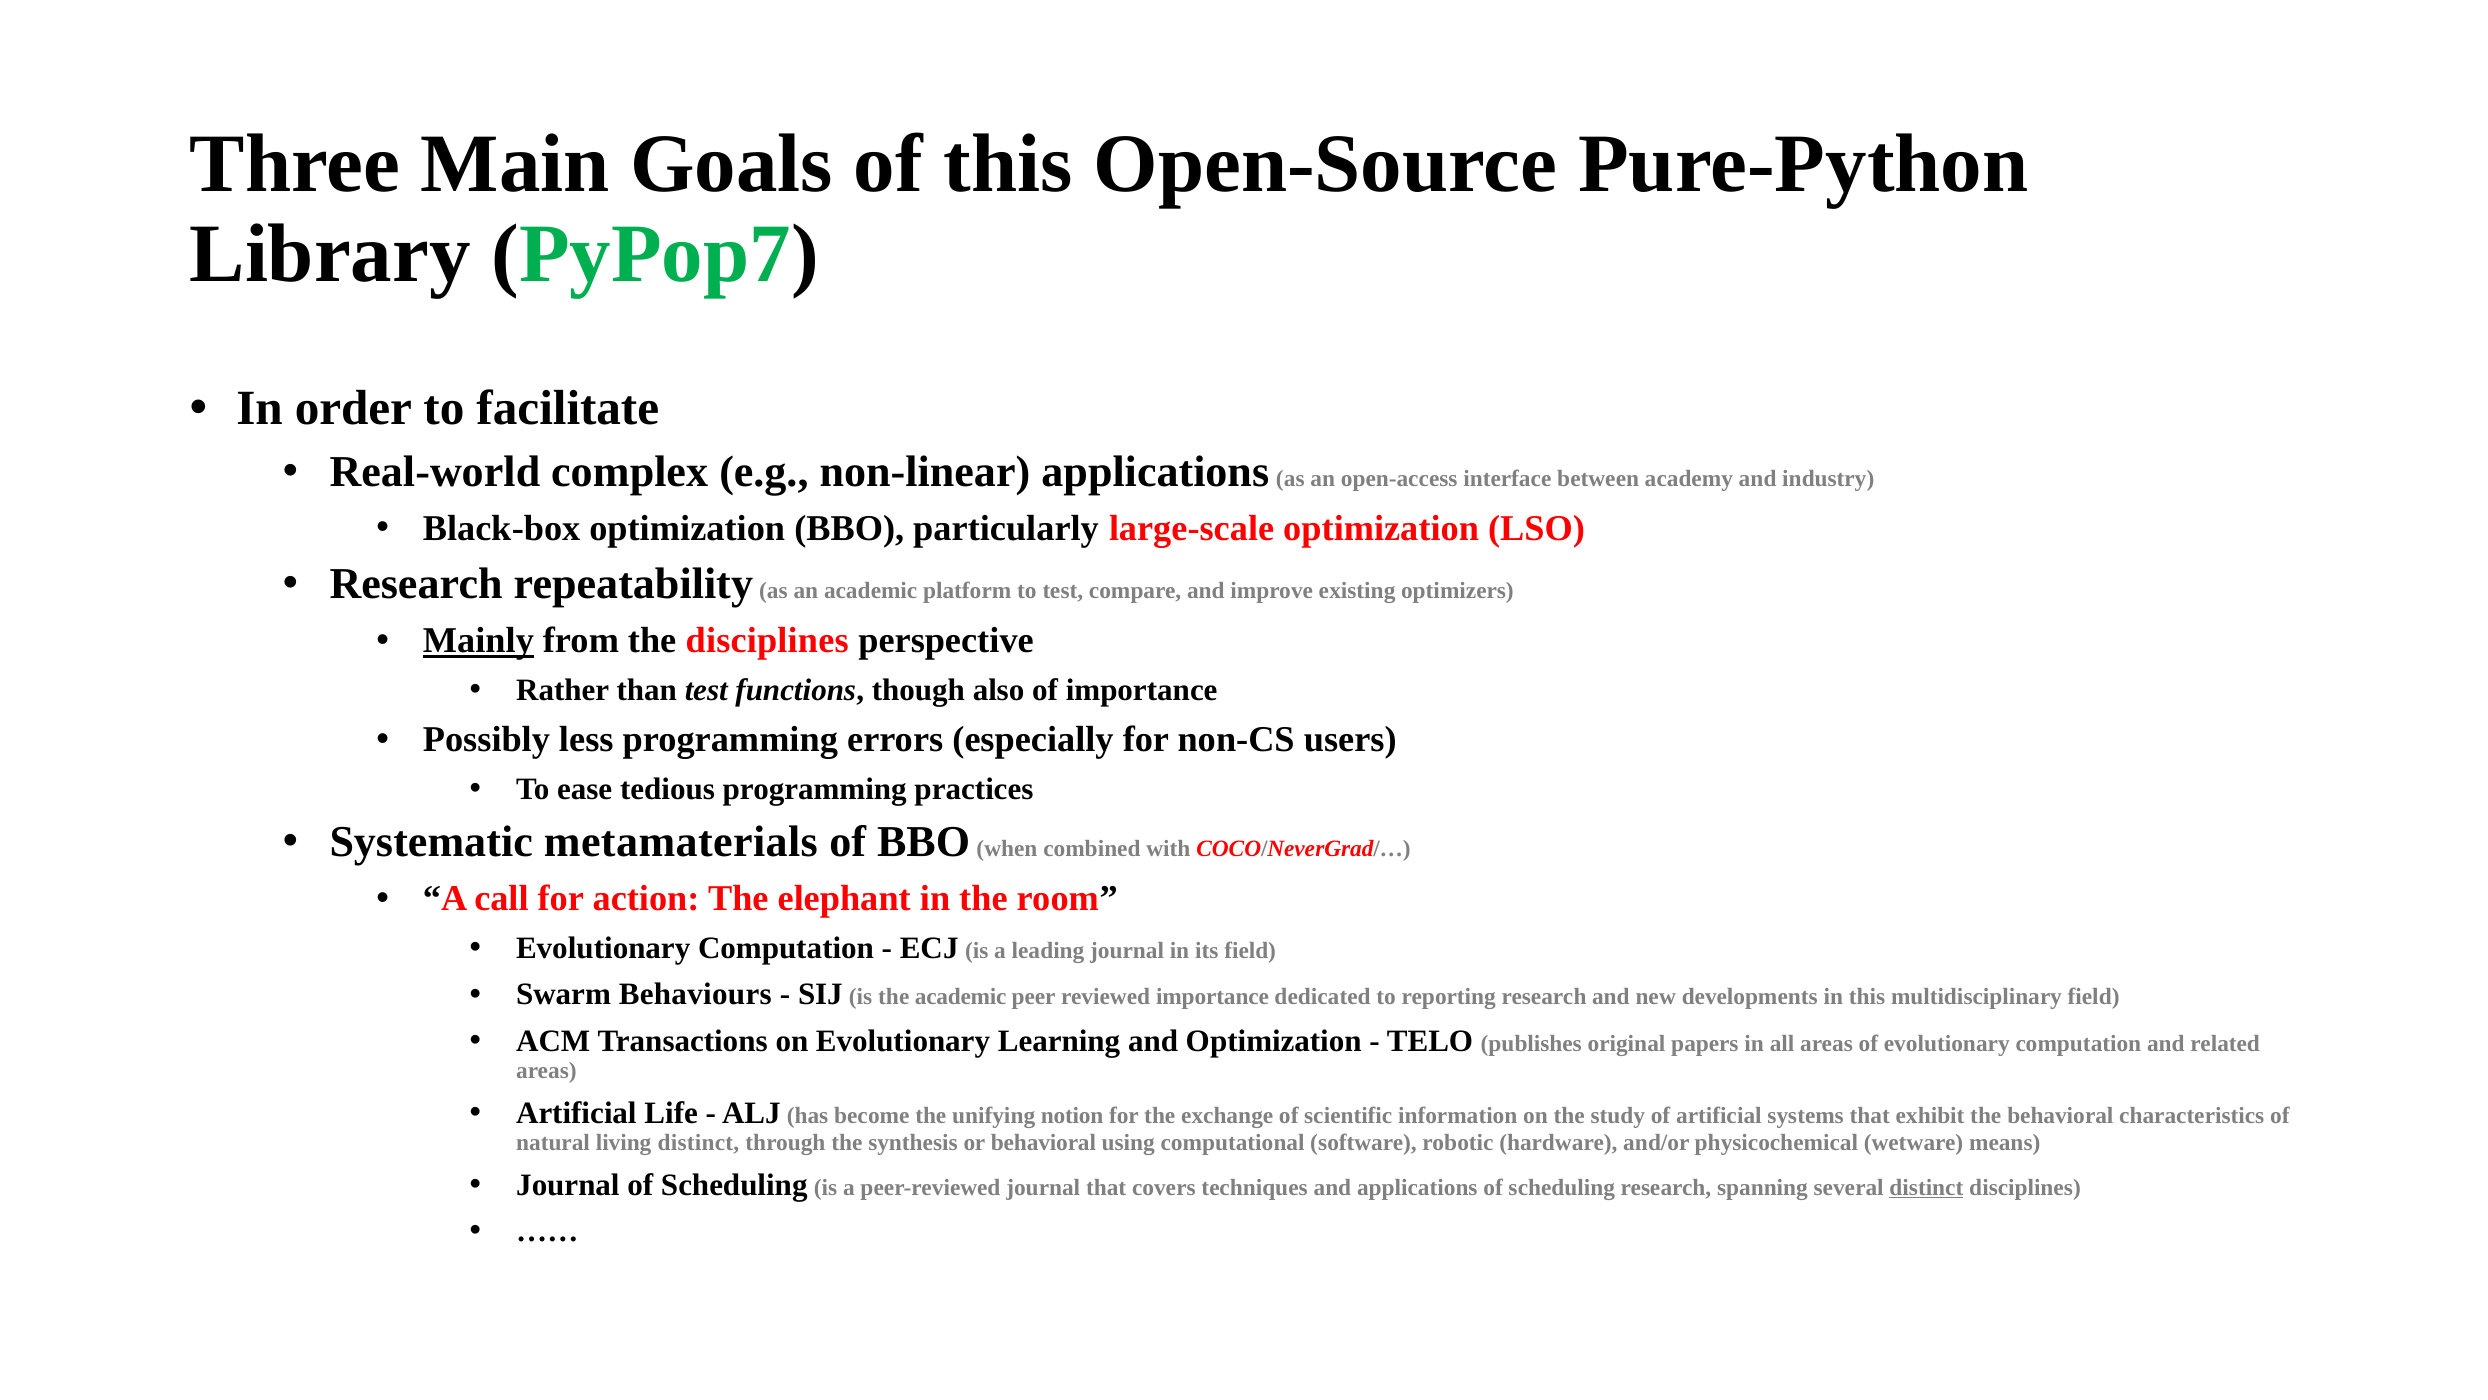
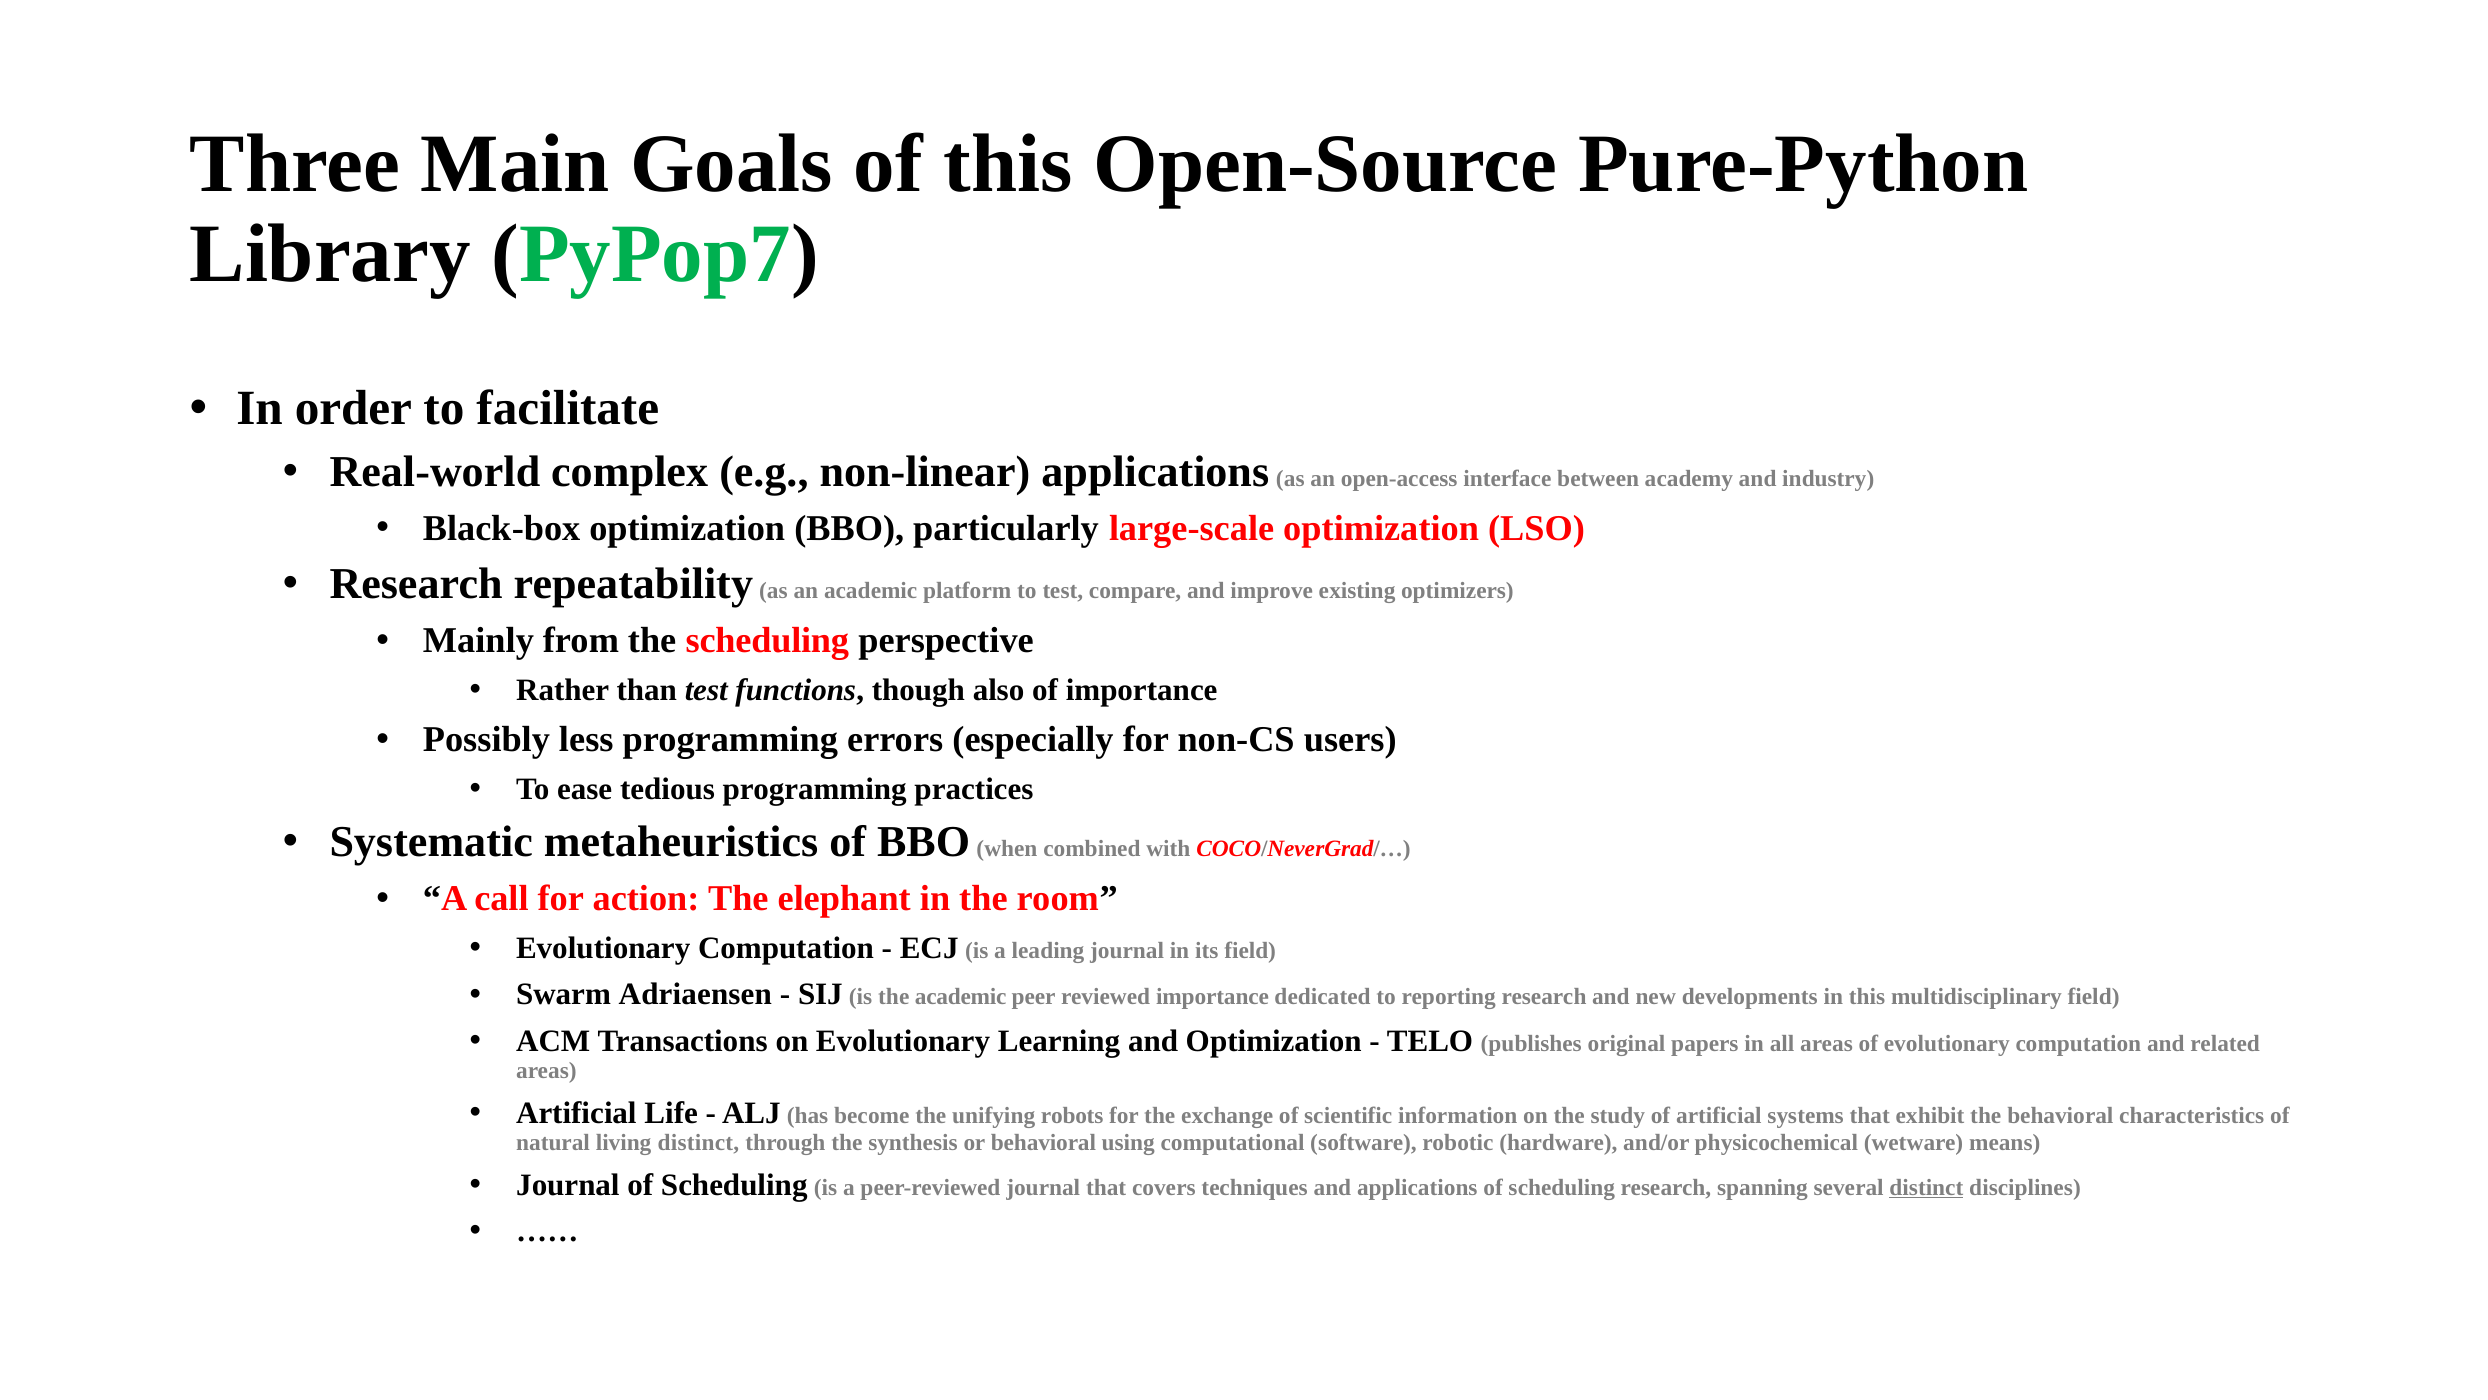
Mainly underline: present -> none
the disciplines: disciplines -> scheduling
metamaterials: metamaterials -> metaheuristics
Behaviours: Behaviours -> Adriaensen
notion: notion -> robots
